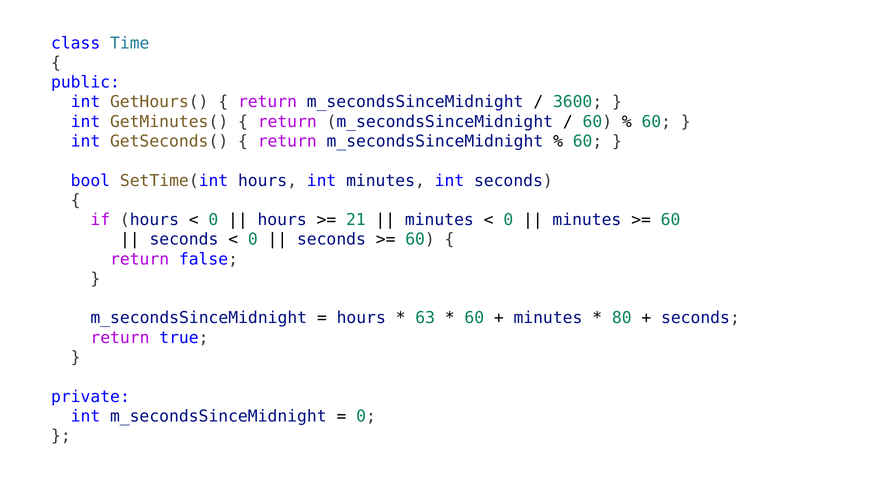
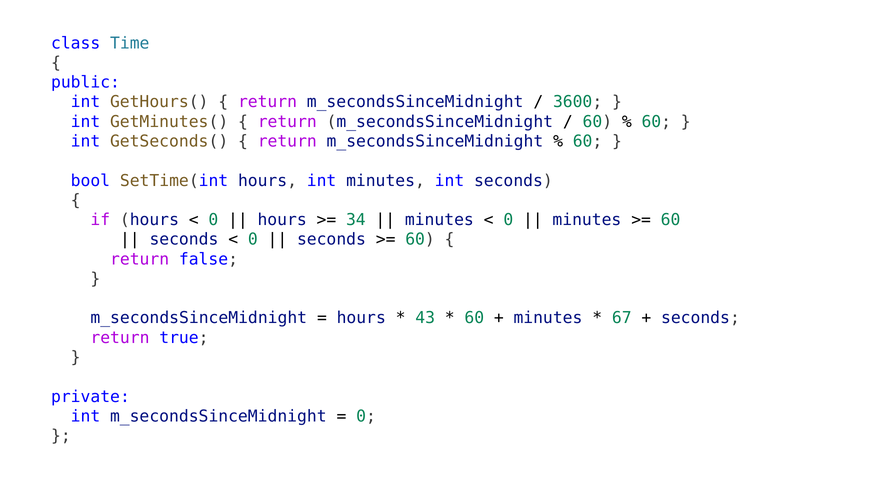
21: 21 -> 34
63: 63 -> 43
80: 80 -> 67
